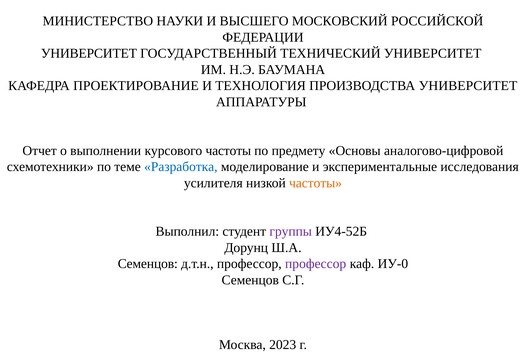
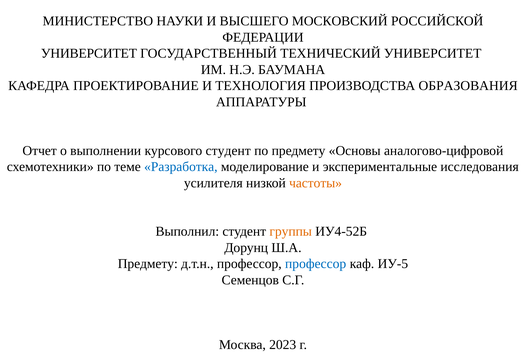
ПРОИЗВОДСТВА УНИВЕРСИТЕТ: УНИВЕРСИТЕТ -> ОБРАЗОВАНИЯ
курсового частоты: частоты -> студент
группы colour: purple -> orange
Семенцов at (148, 264): Семенцов -> Предмету
профессор at (316, 264) colour: purple -> blue
ИУ-0: ИУ-0 -> ИУ-5
